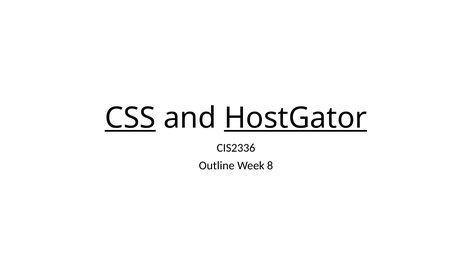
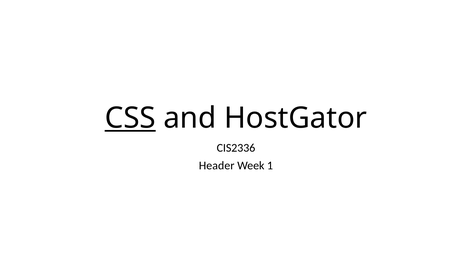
HostGator underline: present -> none
Outline: Outline -> Header
8: 8 -> 1
